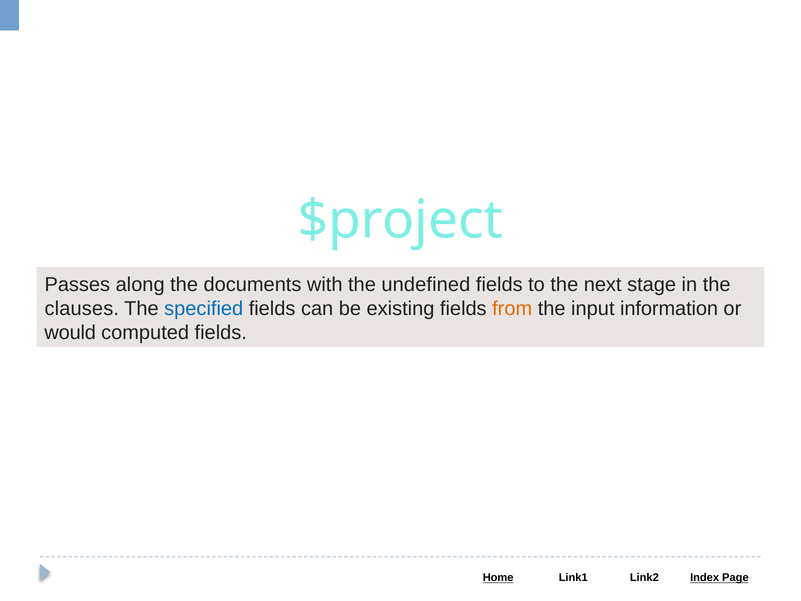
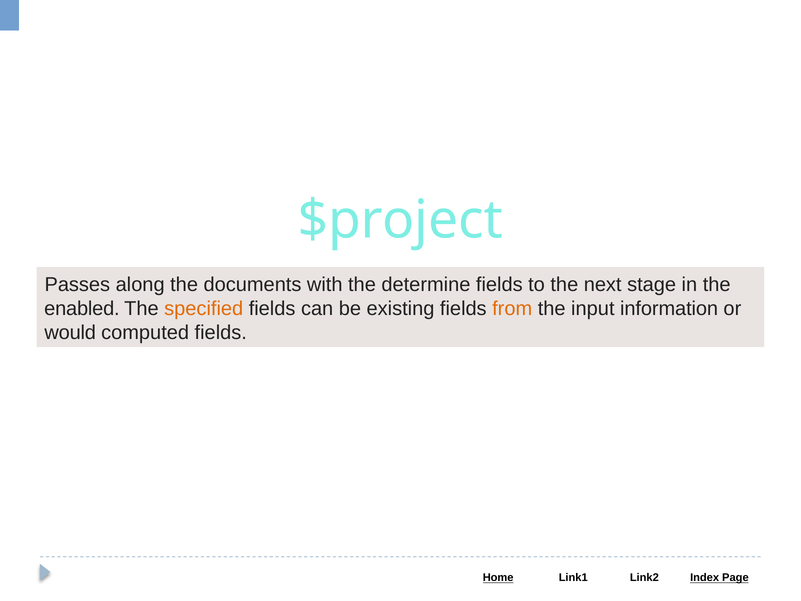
undefined: undefined -> determine
clauses: clauses -> enabled
specified colour: blue -> orange
